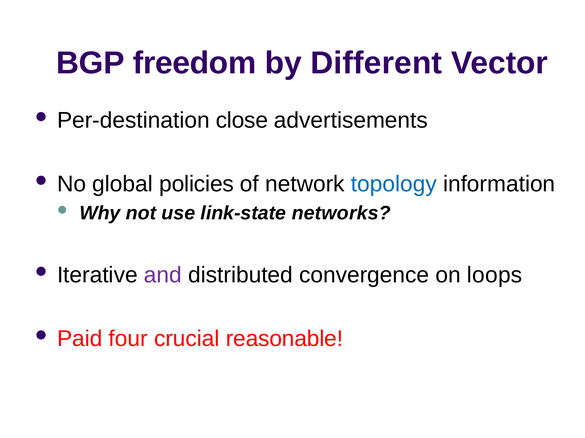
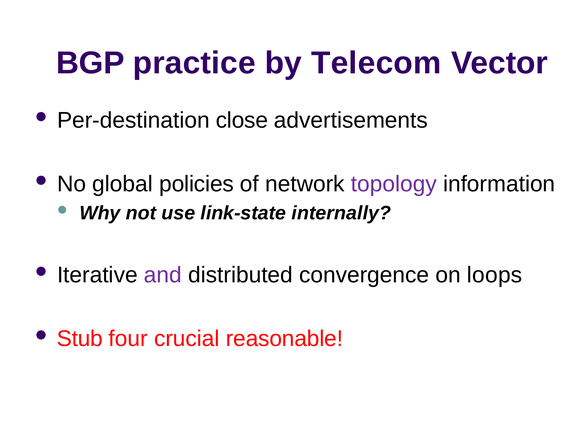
freedom: freedom -> practice
Different: Different -> Telecom
topology colour: blue -> purple
networks: networks -> internally
Paid: Paid -> Stub
